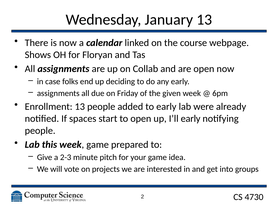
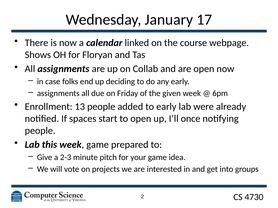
January 13: 13 -> 17
I’ll early: early -> once
